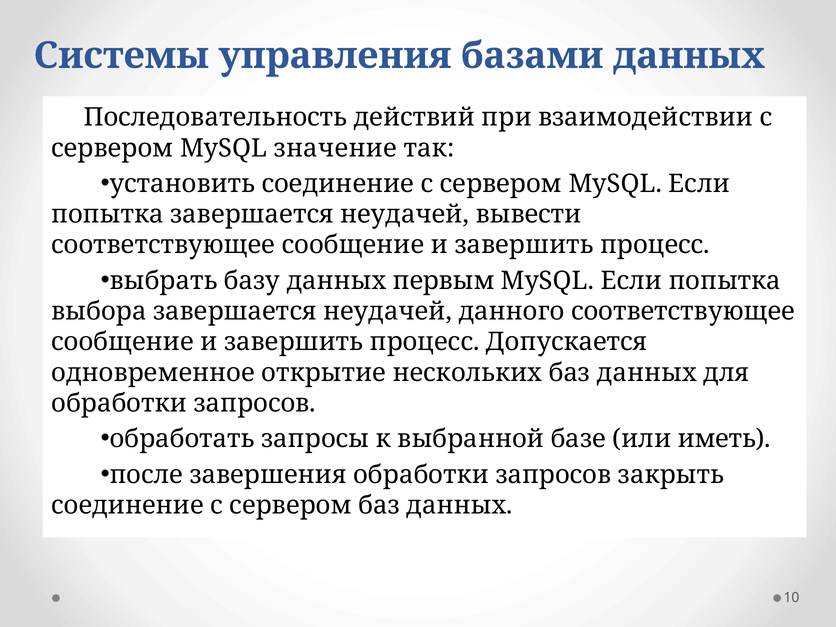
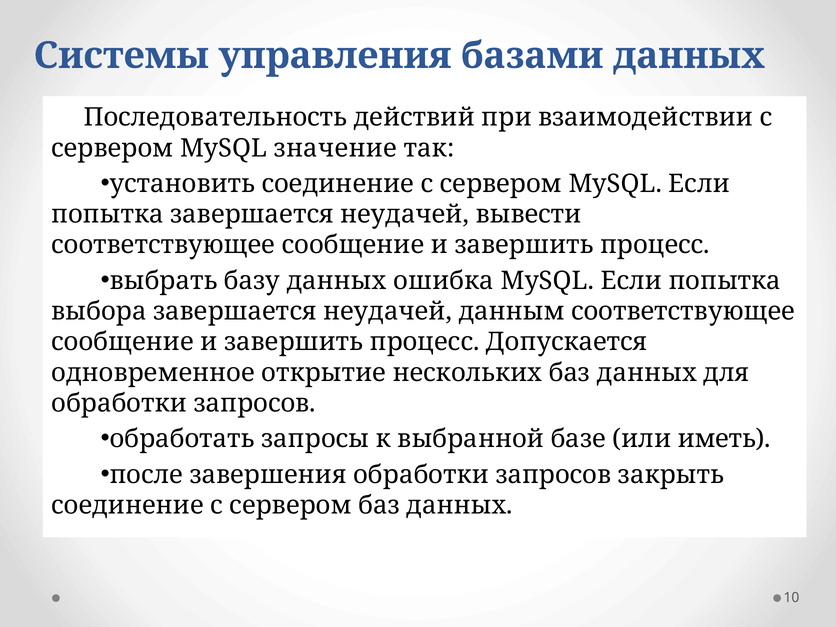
первым: первым -> ошибка
данного: данного -> данным
